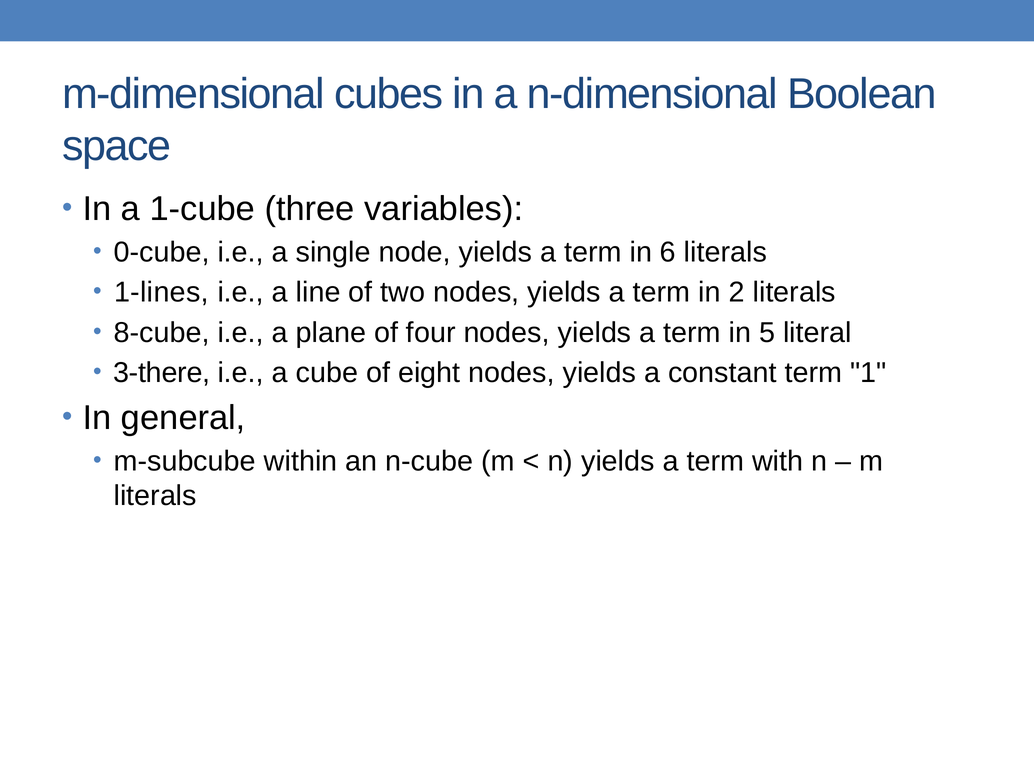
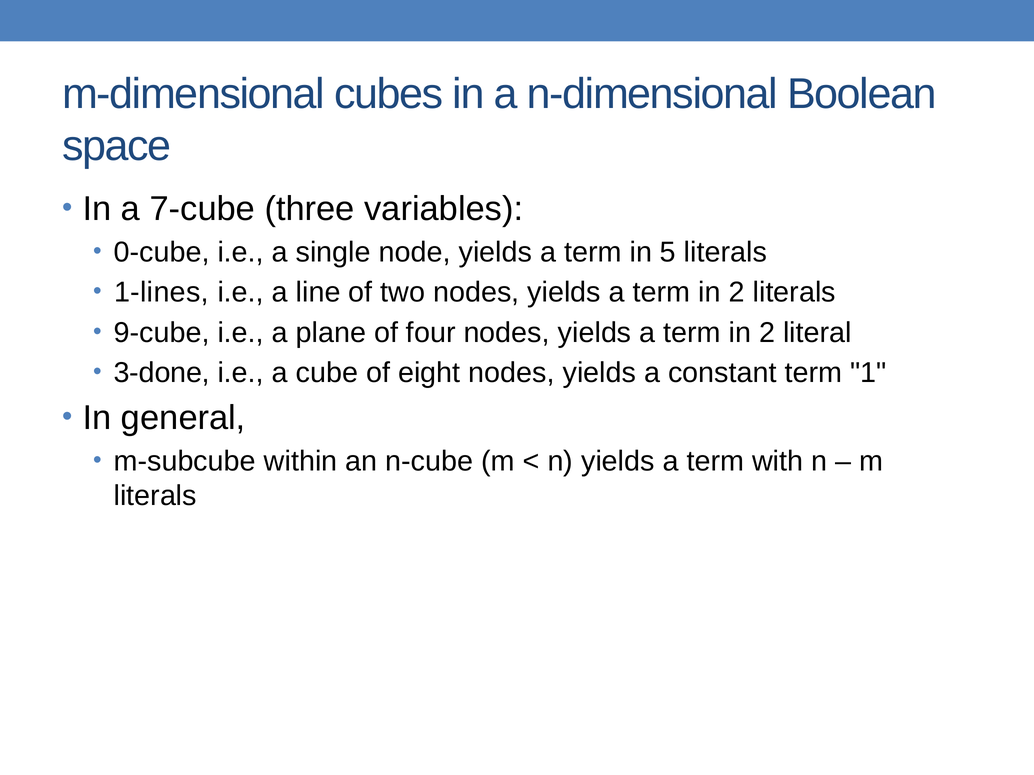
1-cube: 1-cube -> 7-cube
6: 6 -> 5
8-cube: 8-cube -> 9-cube
5 at (767, 333): 5 -> 2
3-there: 3-there -> 3-done
